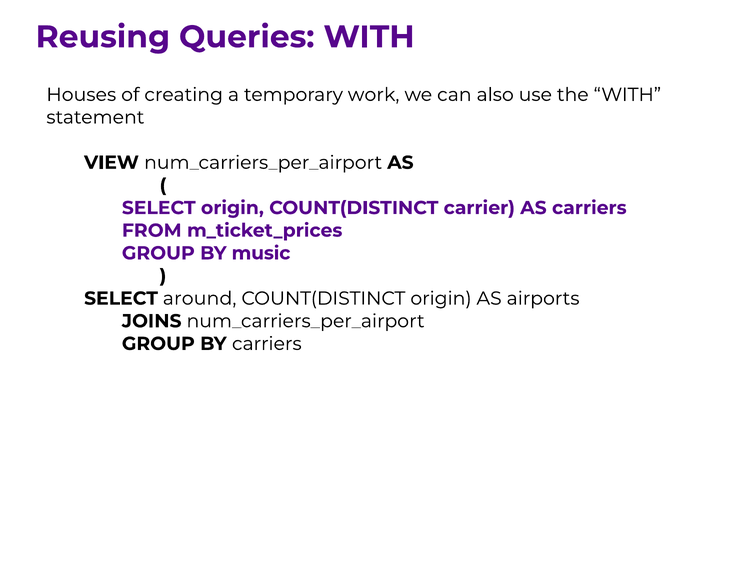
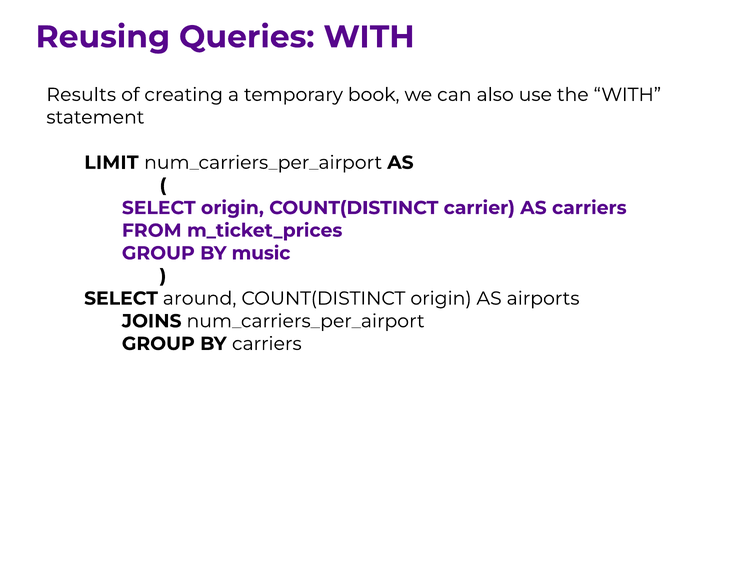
Houses: Houses -> Results
work: work -> book
VIEW: VIEW -> LIMIT
